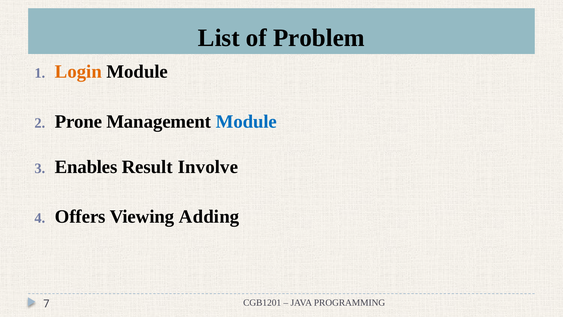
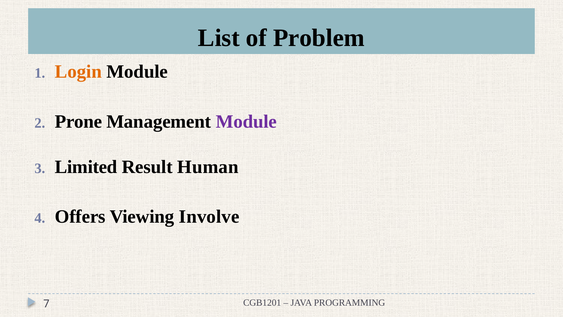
Module at (246, 122) colour: blue -> purple
Enables: Enables -> Limited
Involve: Involve -> Human
Adding: Adding -> Involve
